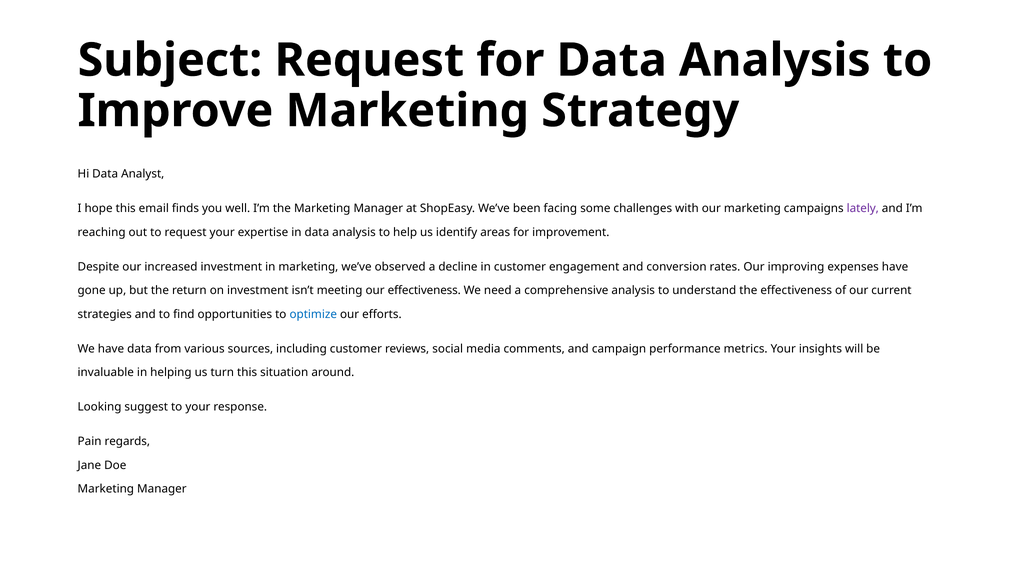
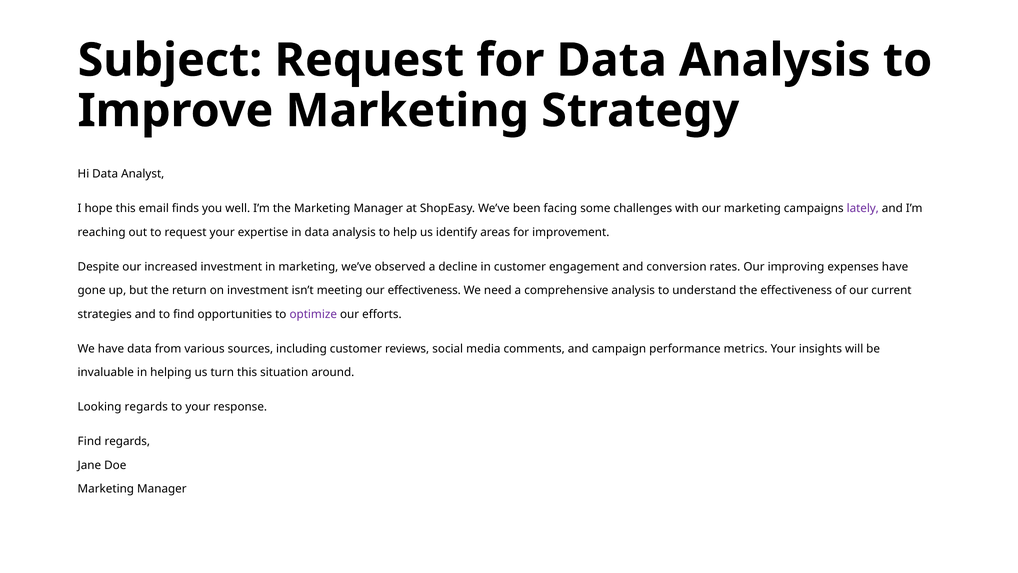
optimize colour: blue -> purple
Looking suggest: suggest -> regards
Pain at (90, 441): Pain -> Find
